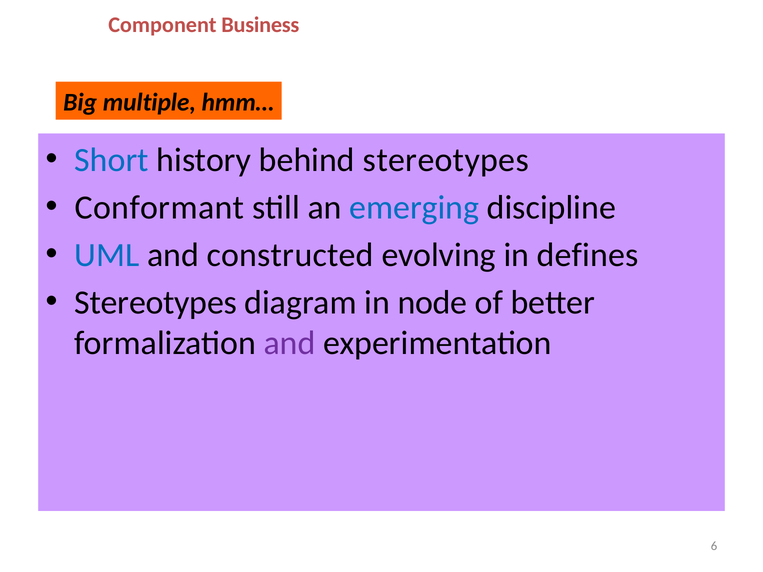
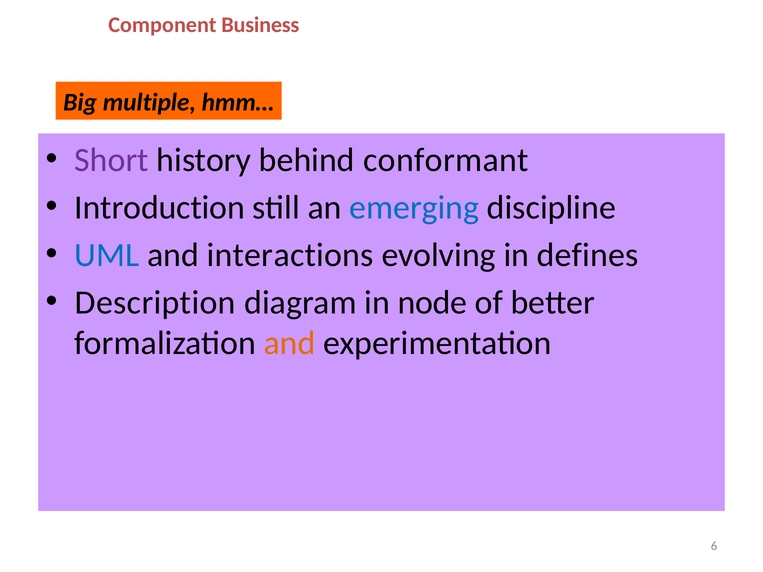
Short colour: blue -> purple
behind stereotypes: stereotypes -> conformant
Conformant: Conformant -> Introduction
constructed: constructed -> interactions
Stereotypes at (156, 303): Stereotypes -> Description
and at (290, 343) colour: purple -> orange
